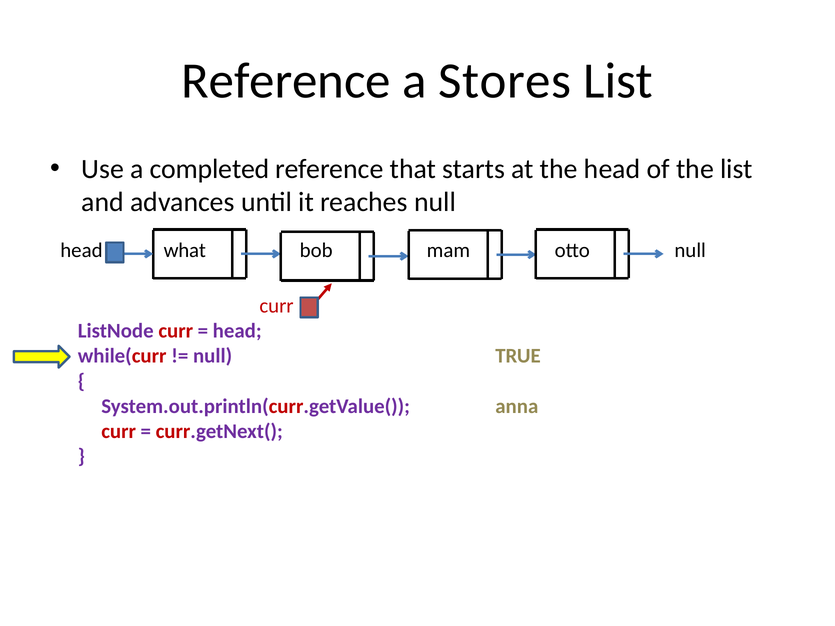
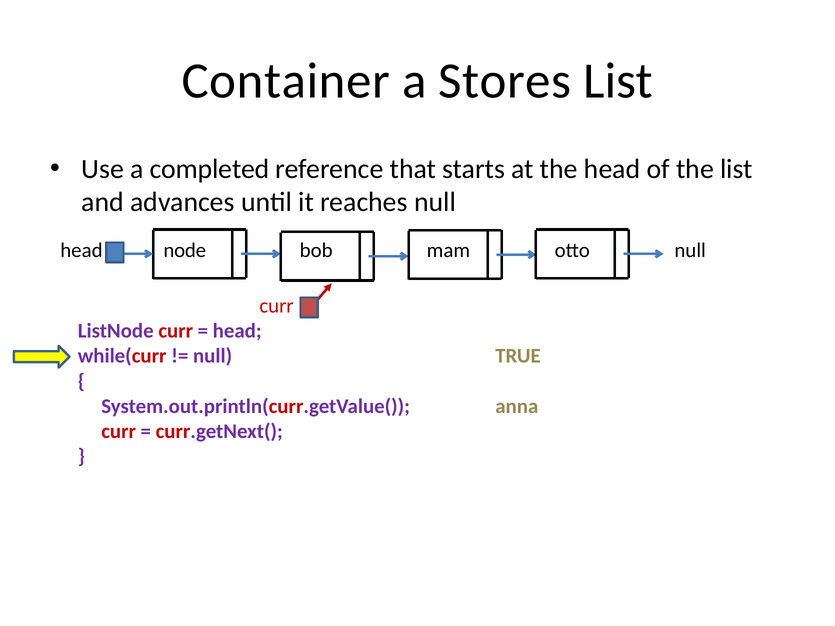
Reference at (286, 81): Reference -> Container
what: what -> node
